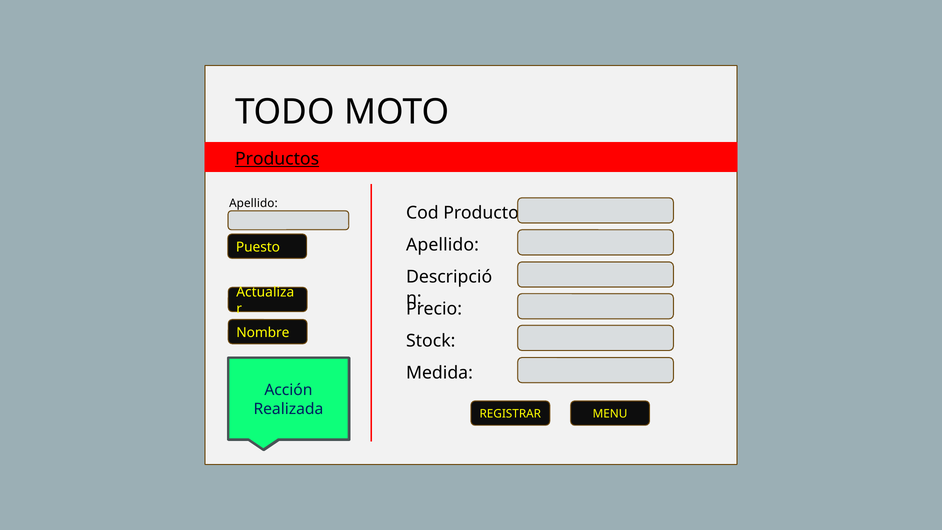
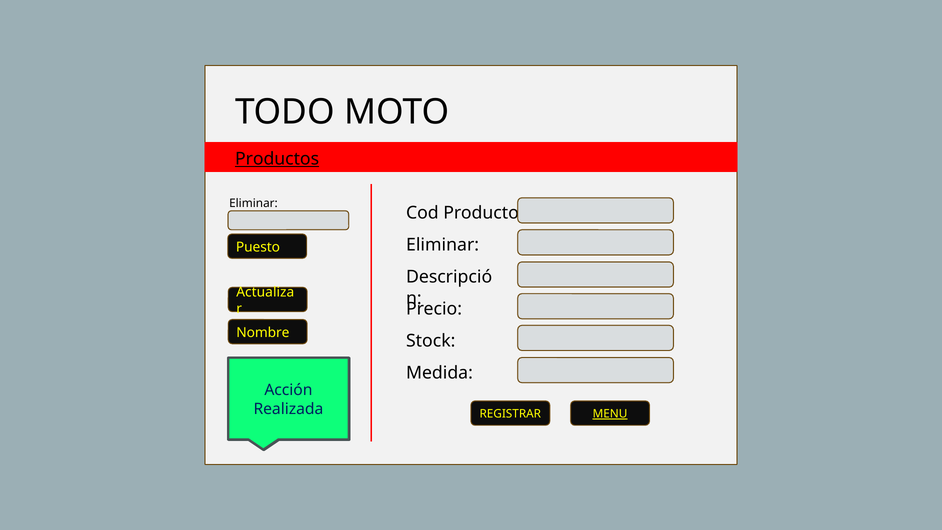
Apellido at (253, 203): Apellido -> Eliminar
Apellido at (443, 245): Apellido -> Eliminar
MENU underline: none -> present
